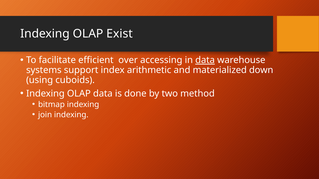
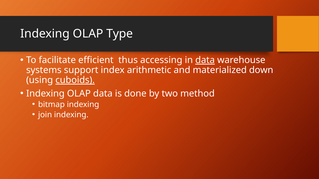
Exist: Exist -> Type
over: over -> thus
cuboids underline: none -> present
